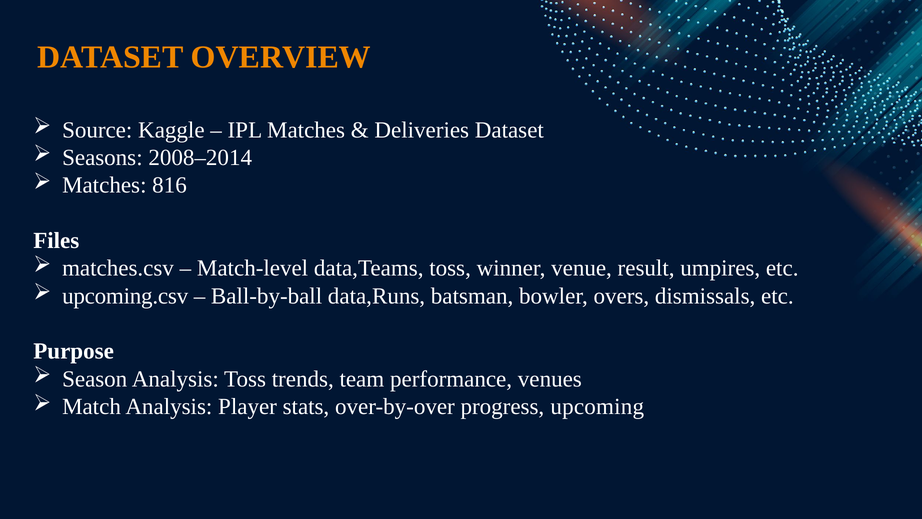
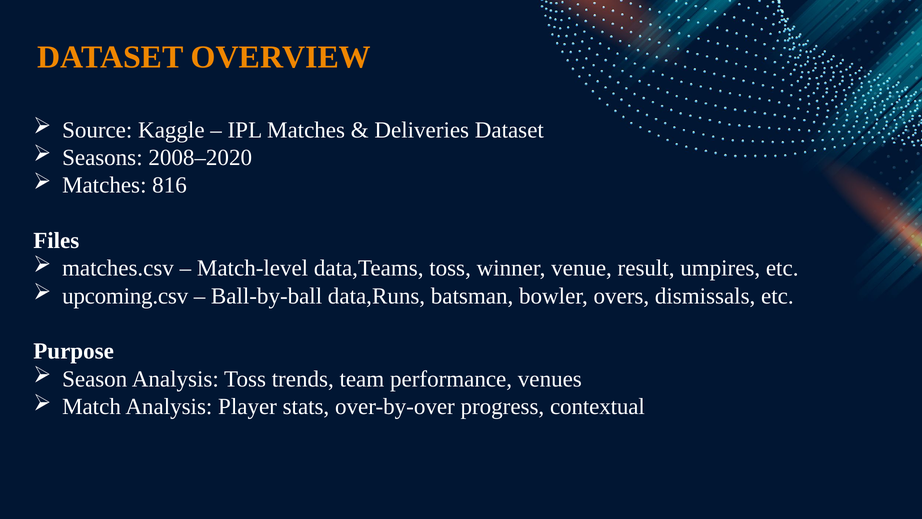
2008–2014: 2008–2014 -> 2008–2020
upcoming: upcoming -> contextual
